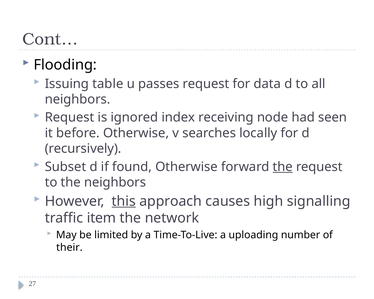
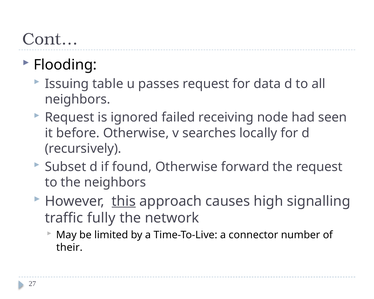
index: index -> failed
the at (283, 167) underline: present -> none
item: item -> fully
uploading: uploading -> connector
